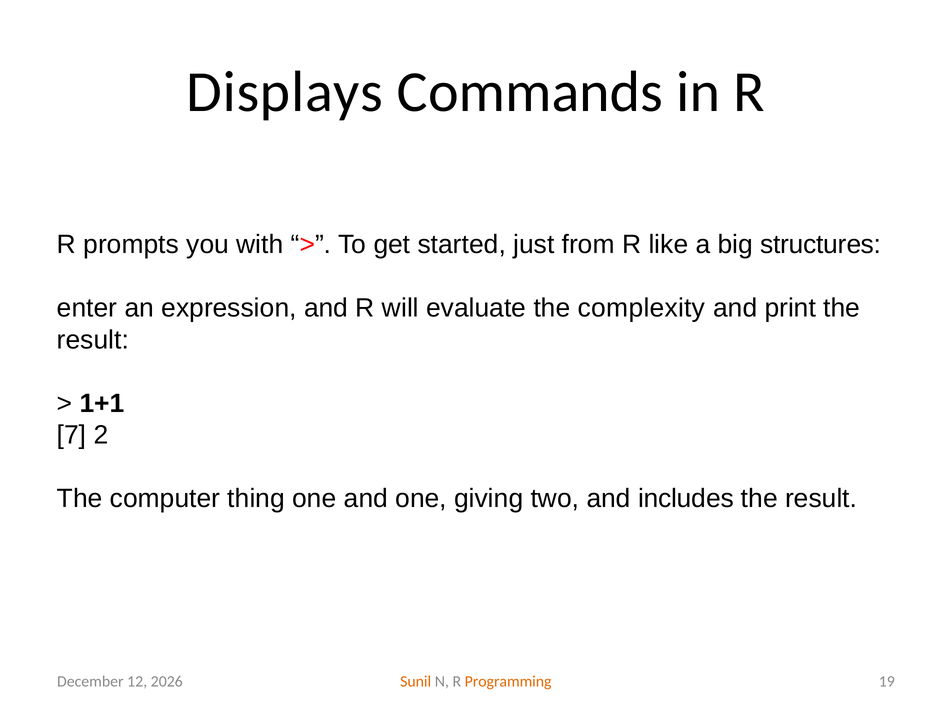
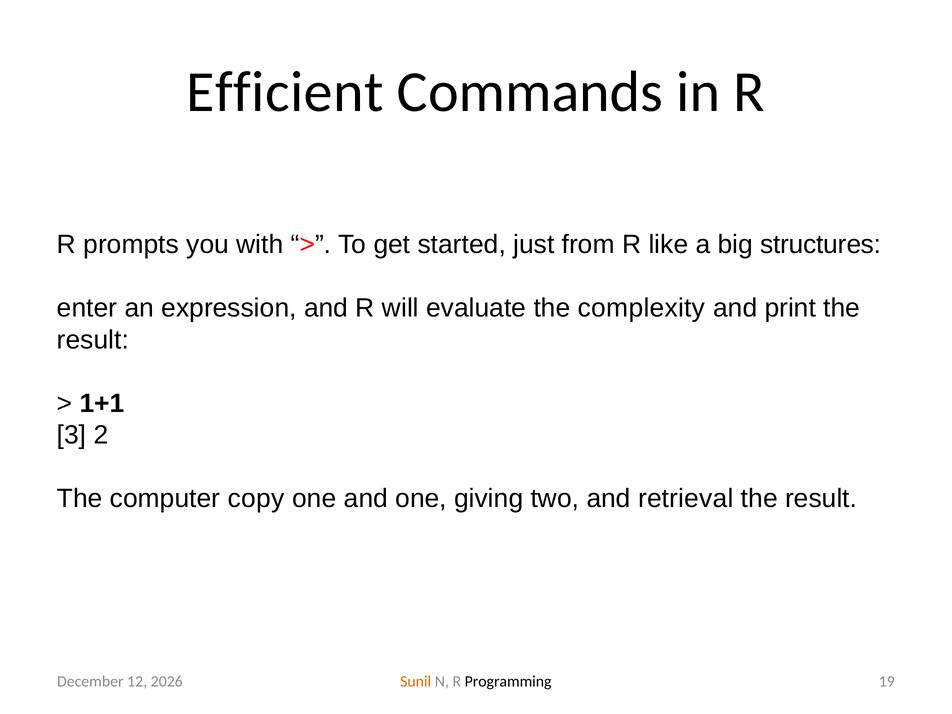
Displays: Displays -> Efficient
7: 7 -> 3
thing: thing -> copy
includes: includes -> retrieval
Programming colour: orange -> black
